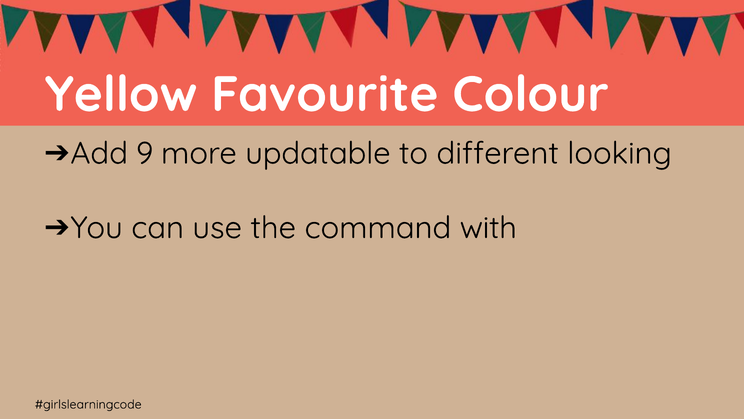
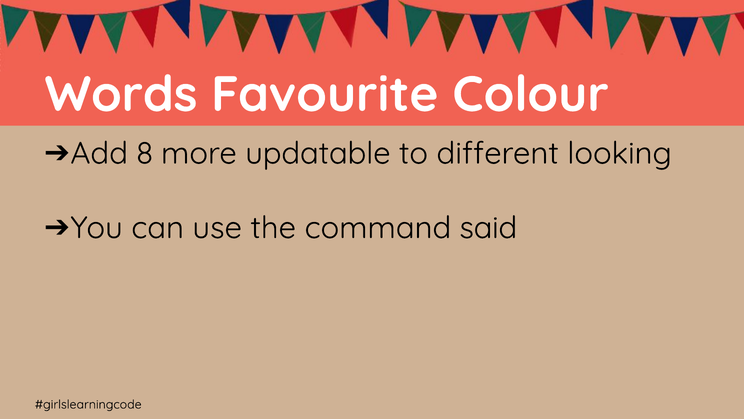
Yellow: Yellow -> Words
9: 9 -> 8
with: with -> said
